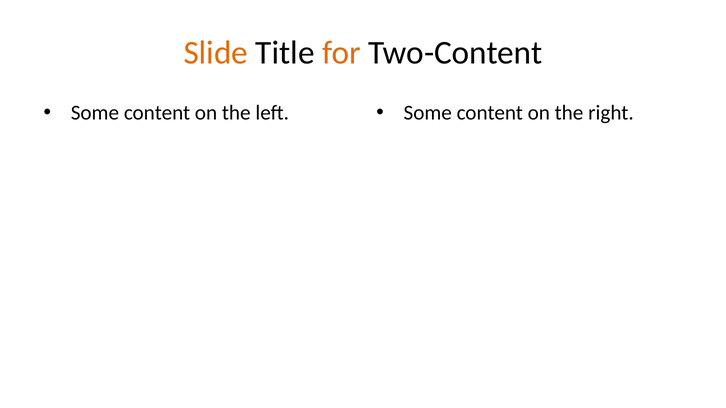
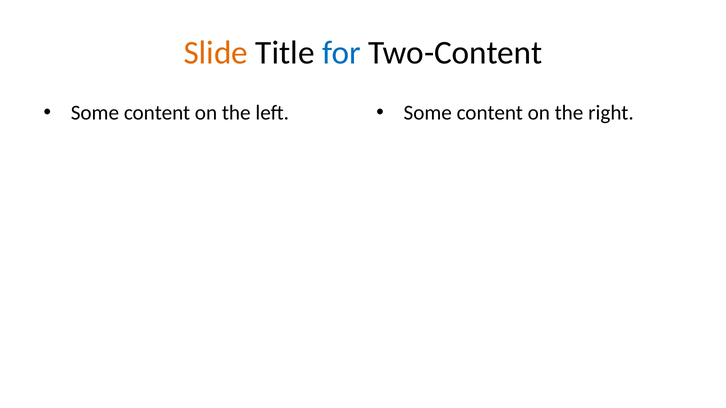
for colour: orange -> blue
